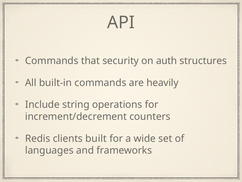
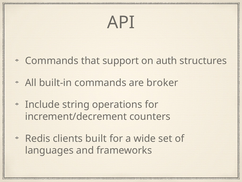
security: security -> support
heavily: heavily -> broker
